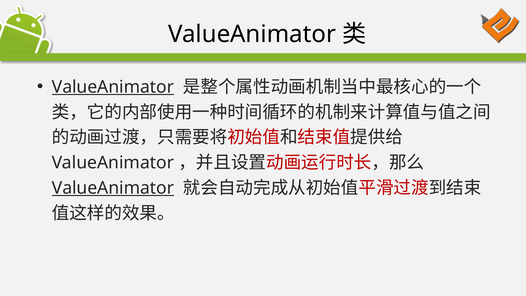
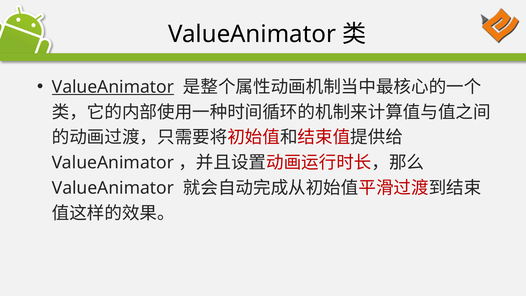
ValueAnimator at (113, 188) underline: present -> none
